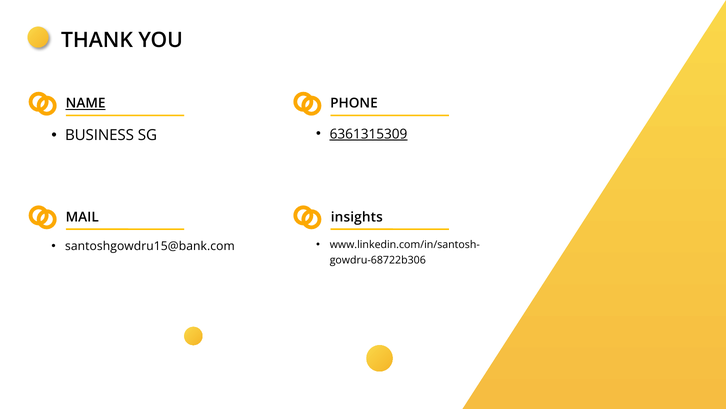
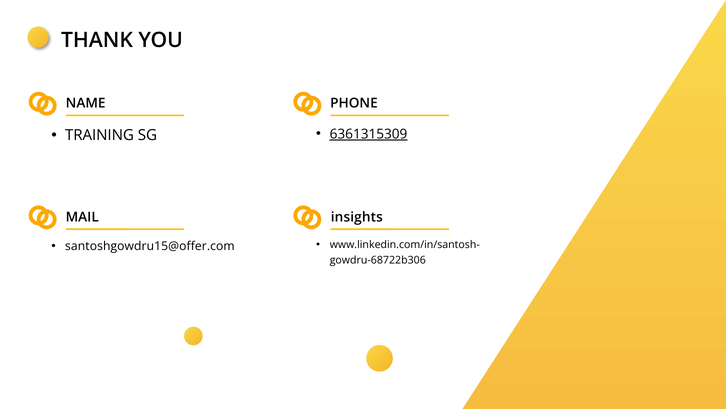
NAME underline: present -> none
BUSINESS: BUSINESS -> TRAINING
santoshgowdru15@bank.com: santoshgowdru15@bank.com -> santoshgowdru15@offer.com
